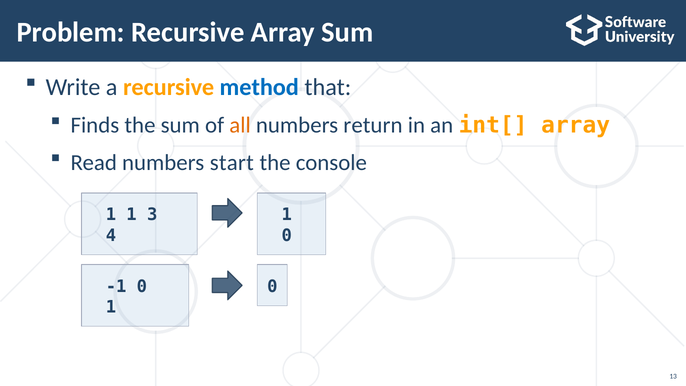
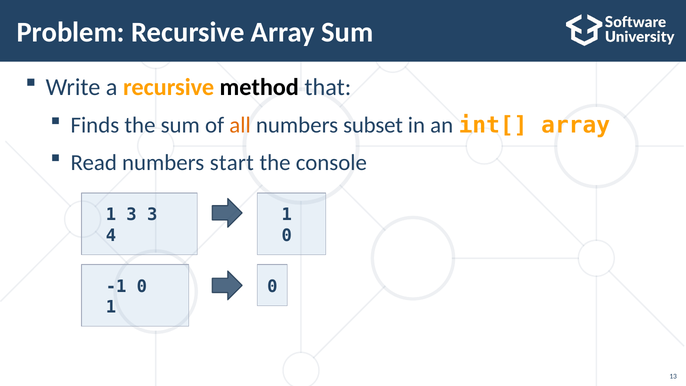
method colour: blue -> black
return: return -> subset
1 1: 1 -> 3
